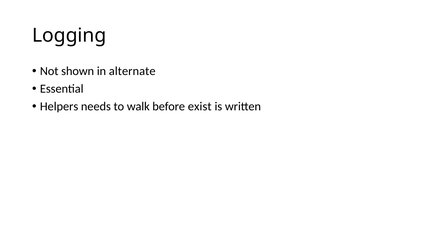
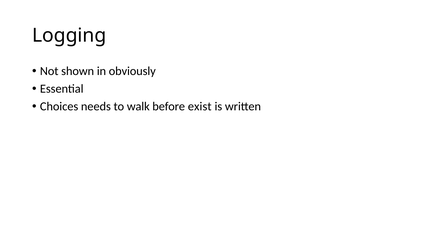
alternate: alternate -> obviously
Helpers: Helpers -> Choices
